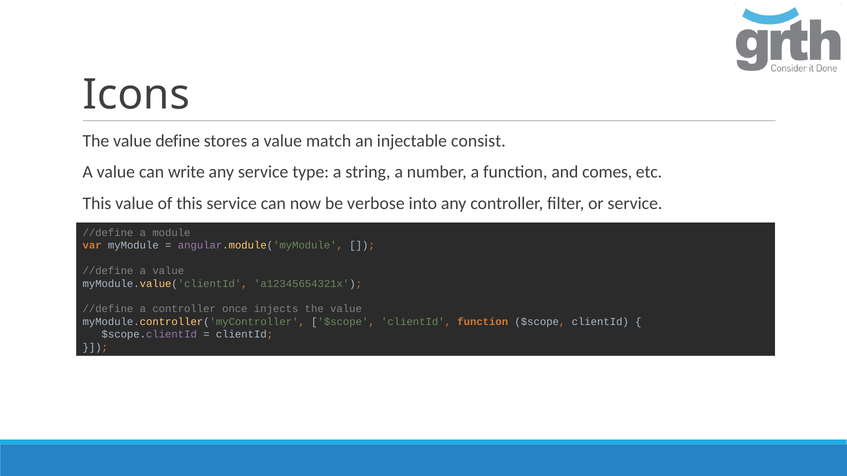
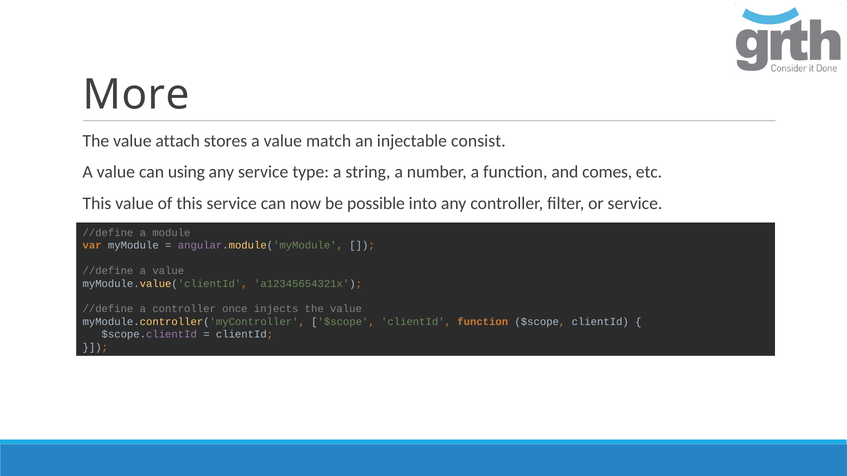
Icons: Icons -> More
define: define -> attach
write: write -> using
verbose: verbose -> possible
